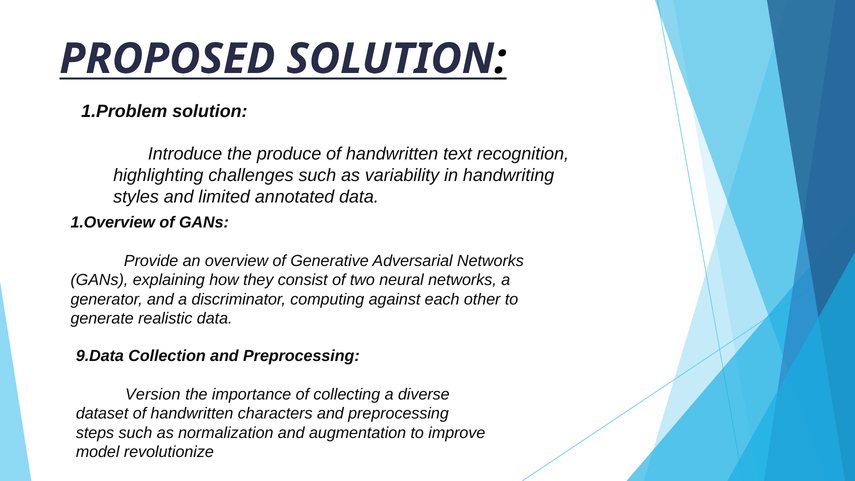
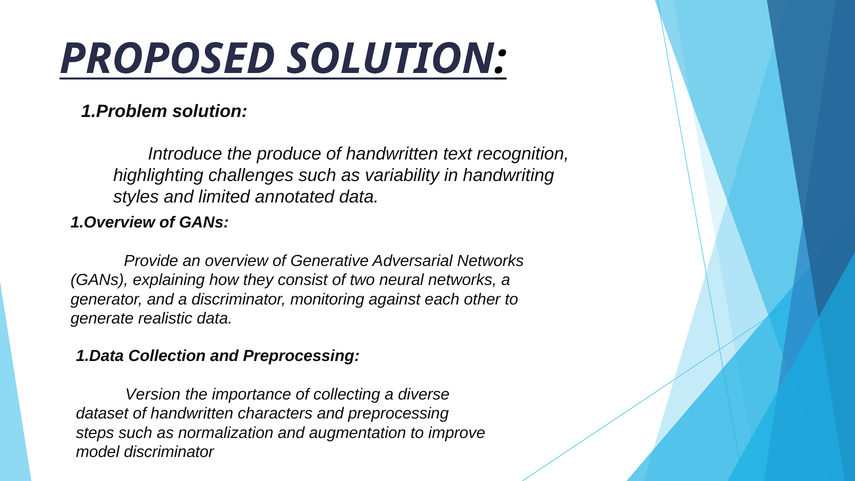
computing: computing -> monitoring
9.Data: 9.Data -> 1.Data
model revolutionize: revolutionize -> discriminator
